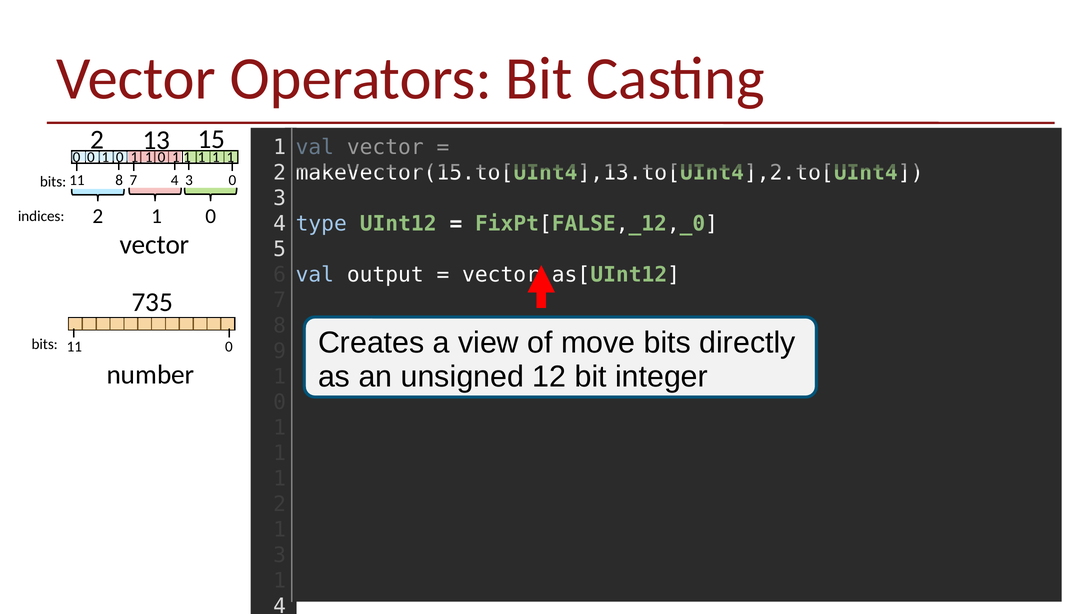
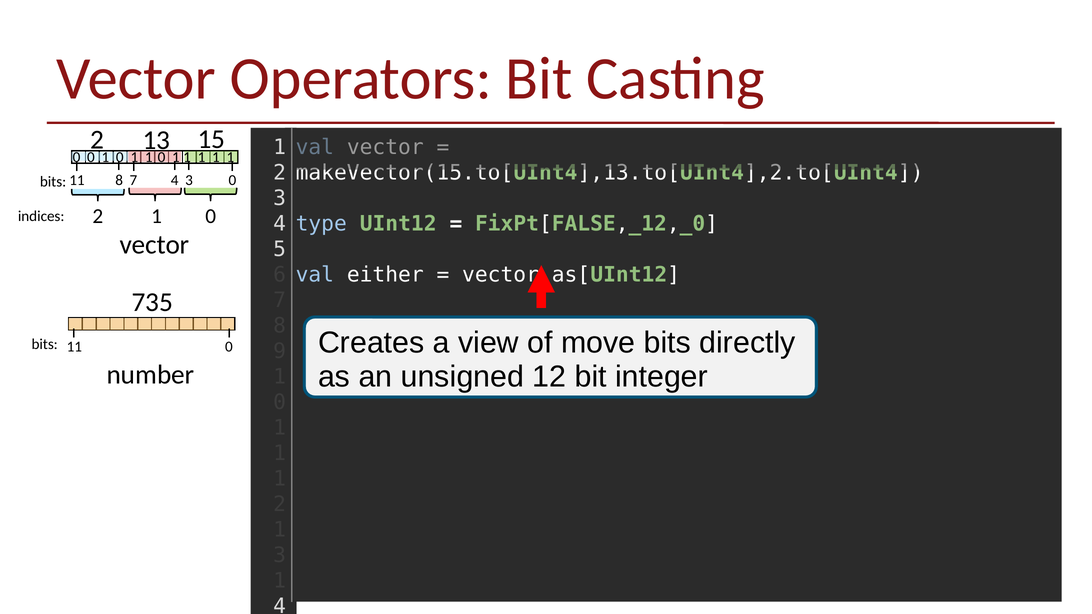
output: output -> either
